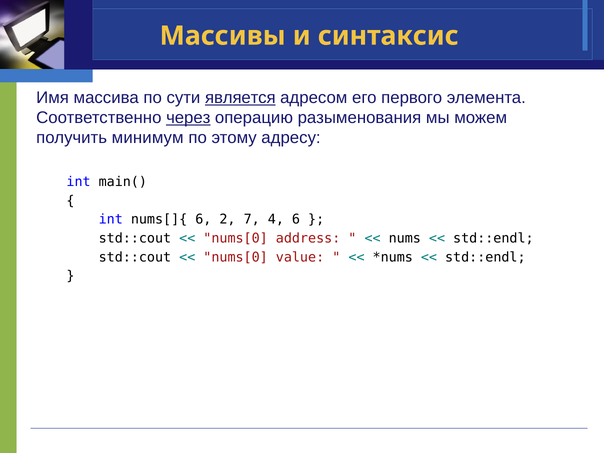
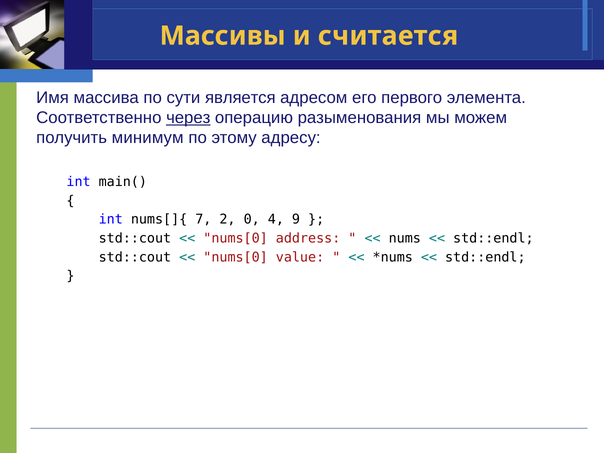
синтаксис: синтаксис -> считается
является underline: present -> none
nums[]{ 6: 6 -> 7
7: 7 -> 0
4 6: 6 -> 9
